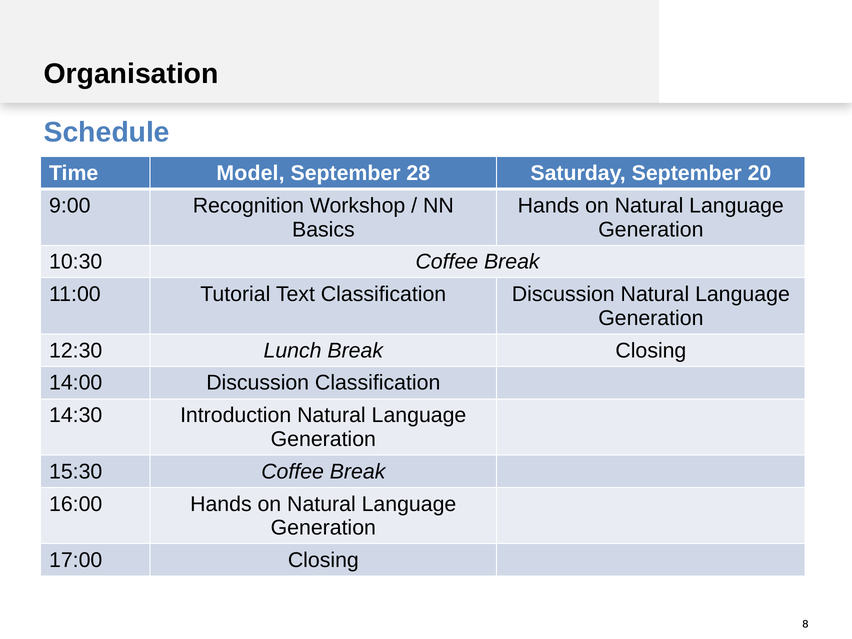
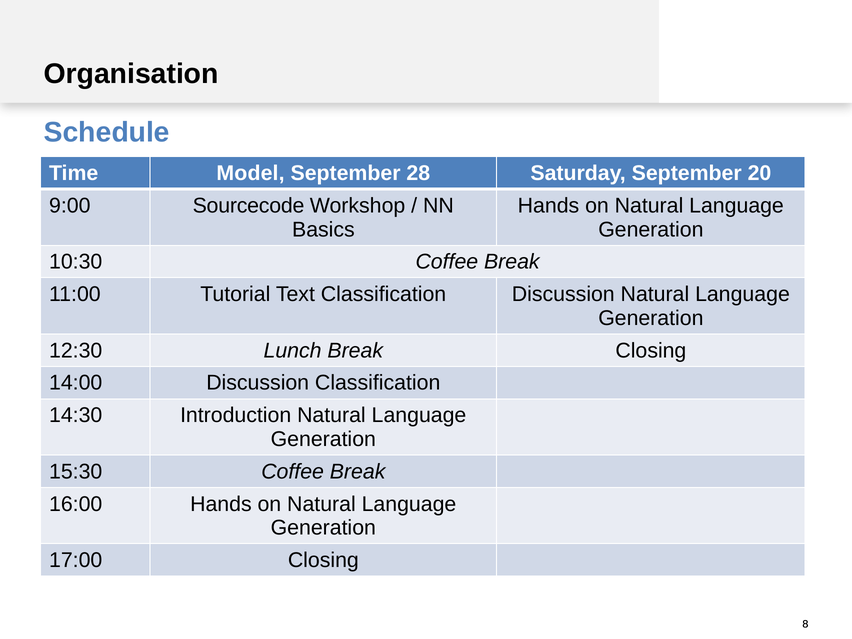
Recognition: Recognition -> Sourcecode
